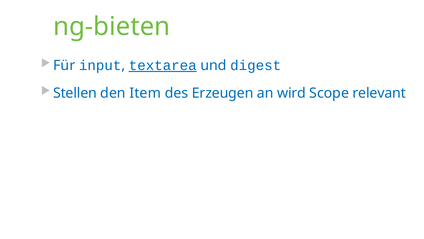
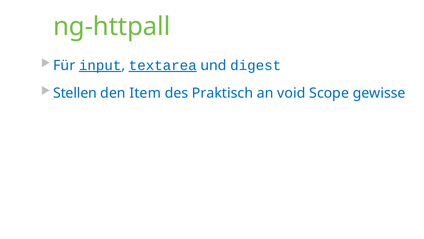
ng-bieten: ng-bieten -> ng-httpall
input underline: none -> present
Erzeugen: Erzeugen -> Praktisch
wird: wird -> void
relevant: relevant -> gewisse
